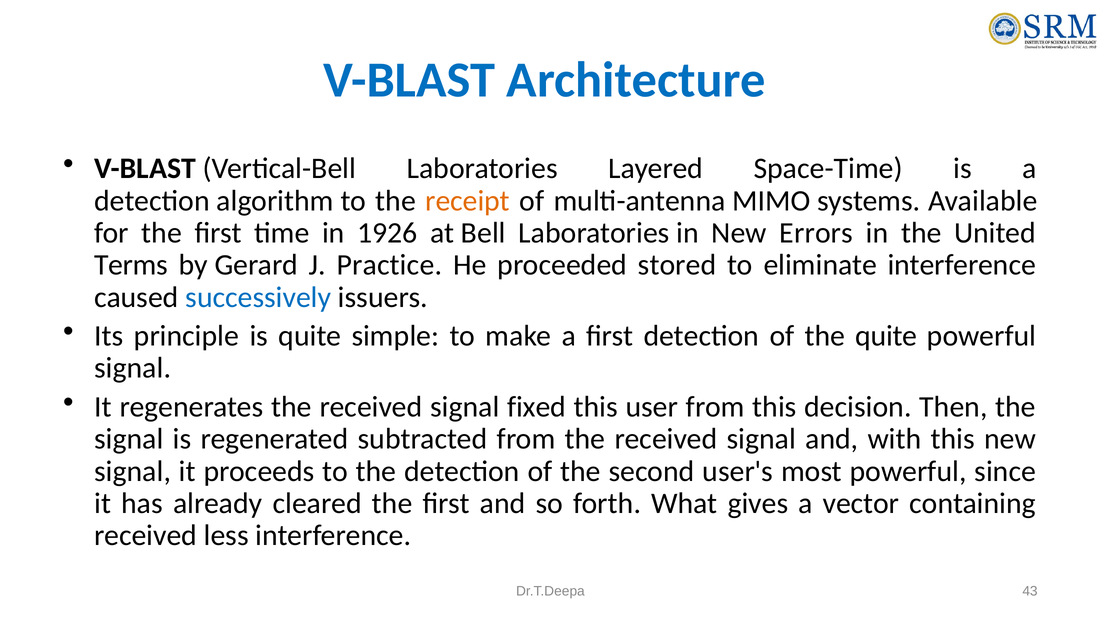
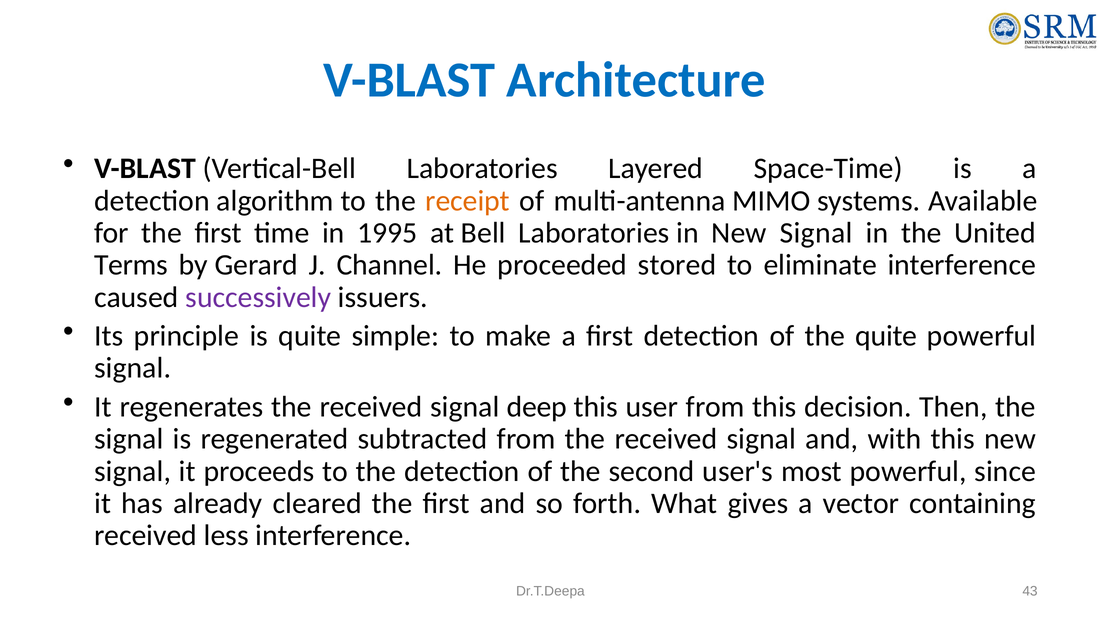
1926: 1926 -> 1995
in New Errors: Errors -> Signal
Practice: Practice -> Channel
successively colour: blue -> purple
fixed: fixed -> deep
